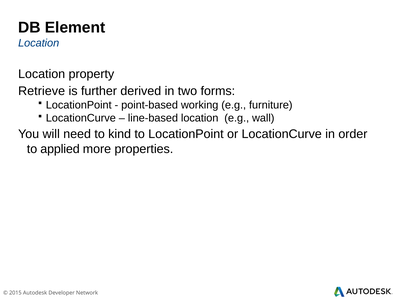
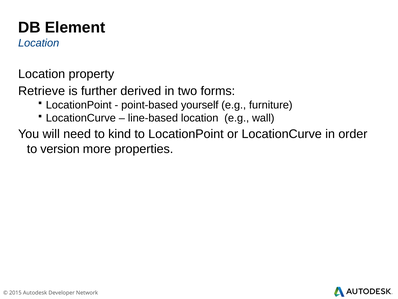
working: working -> yourself
applied: applied -> version
